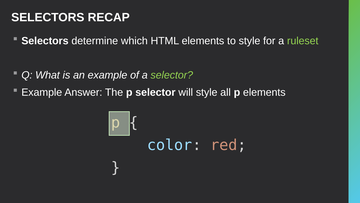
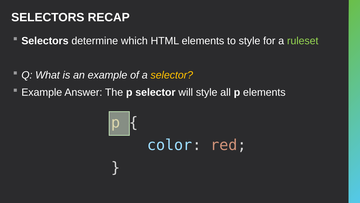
selector at (172, 75) colour: light green -> yellow
